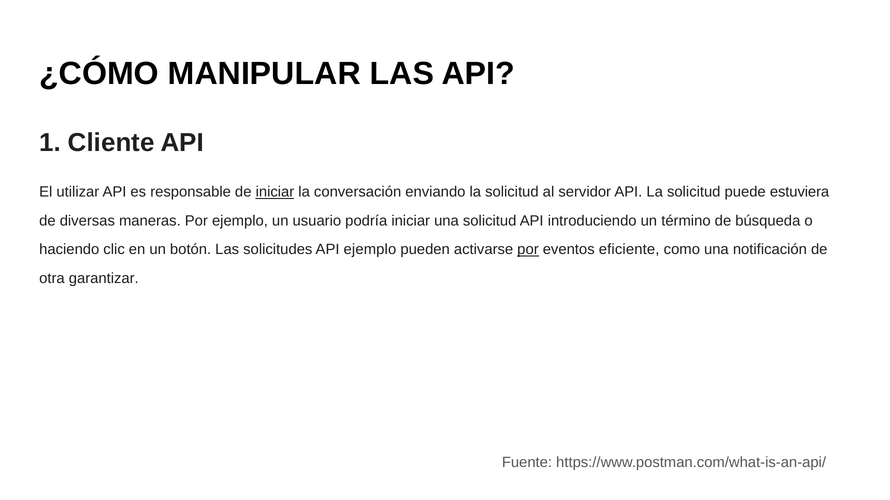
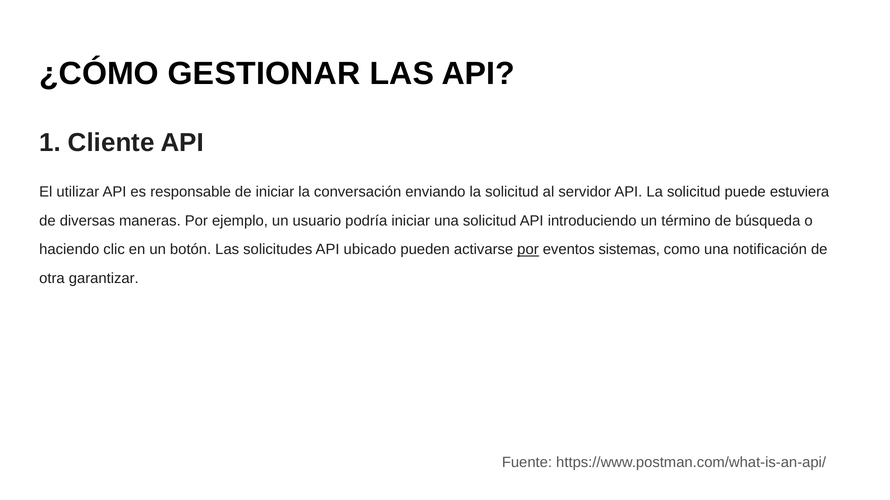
MANIPULAR: MANIPULAR -> GESTIONAR
iniciar at (275, 192) underline: present -> none
API ejemplo: ejemplo -> ubicado
eficiente: eficiente -> sistemas
